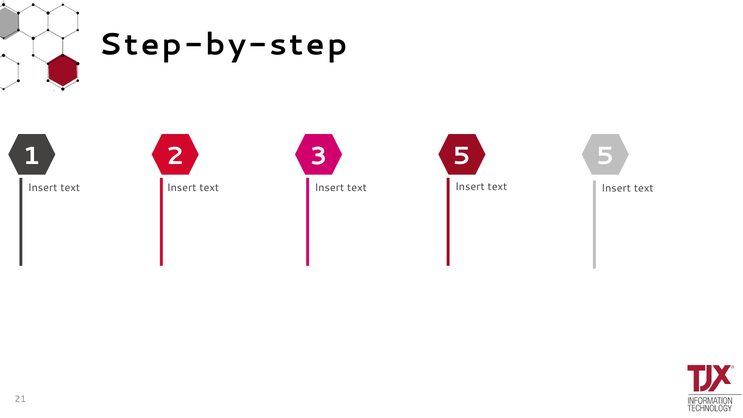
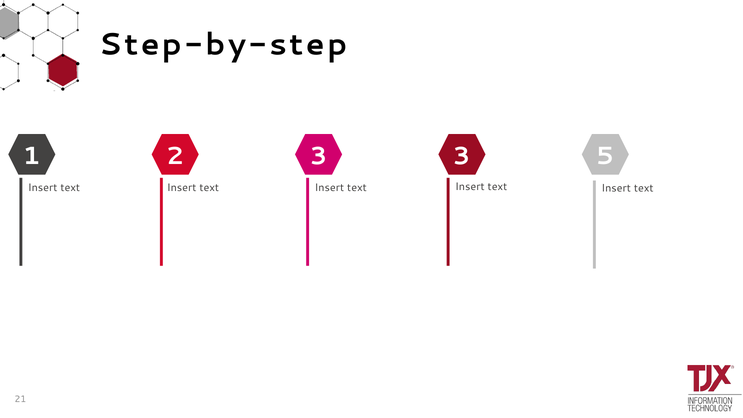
2 5: 5 -> 3
